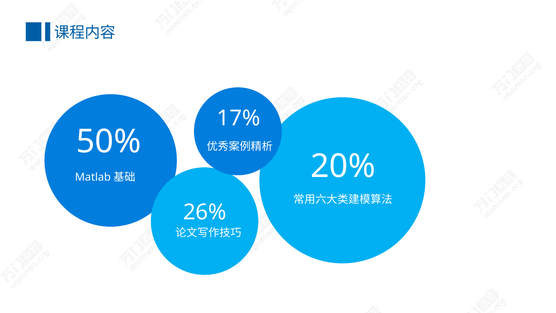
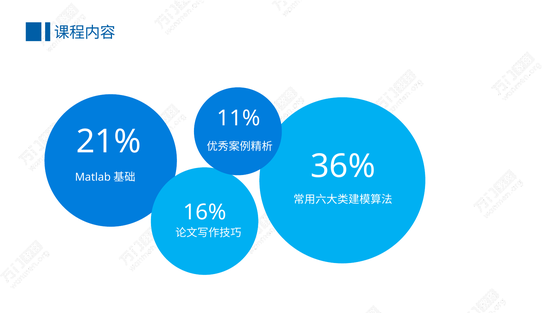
17%: 17% -> 11%
50%: 50% -> 21%
20%: 20% -> 36%
26%: 26% -> 16%
